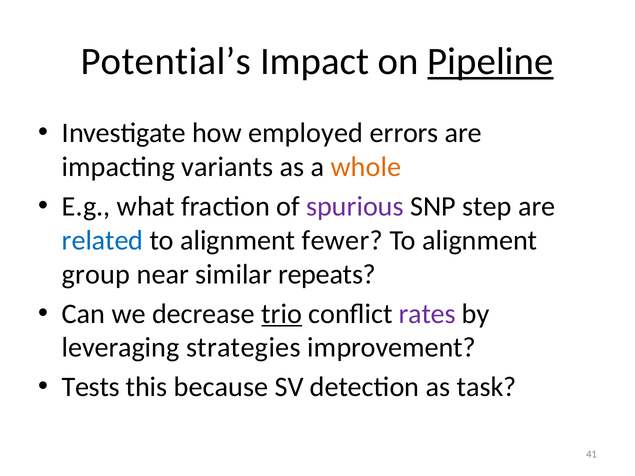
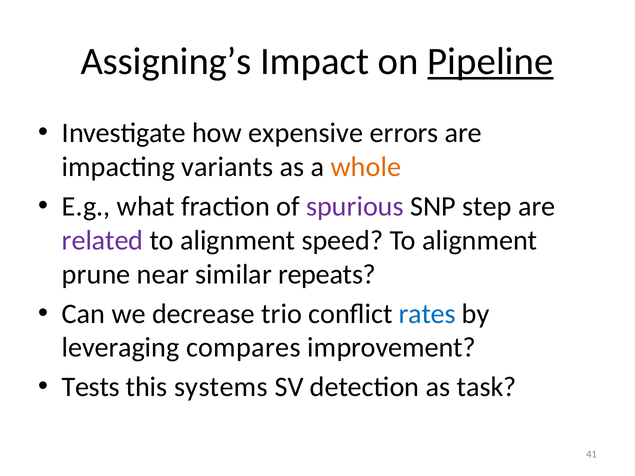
Potential’s: Potential’s -> Assigning’s
employed: employed -> expensive
related colour: blue -> purple
fewer: fewer -> speed
group: group -> prune
trio underline: present -> none
rates colour: purple -> blue
strategies: strategies -> compares
because: because -> systems
